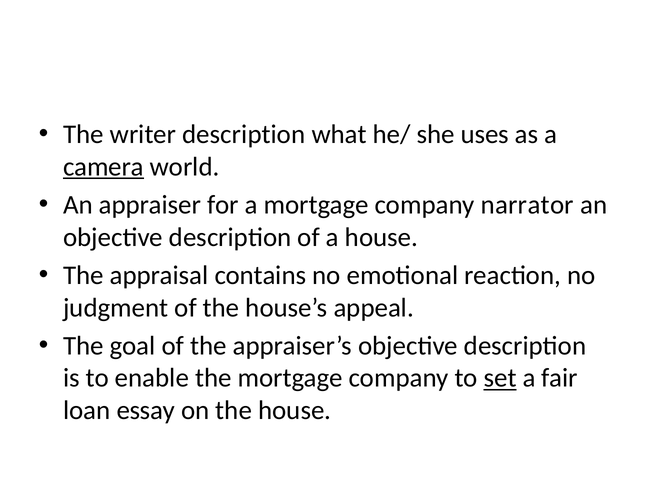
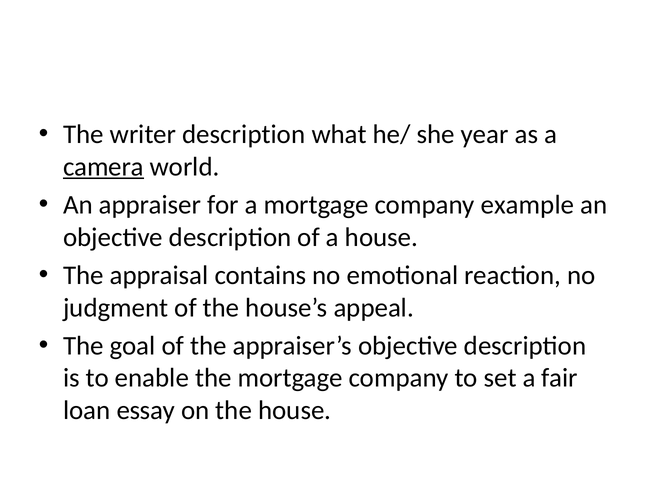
uses: uses -> year
narrator: narrator -> example
set underline: present -> none
